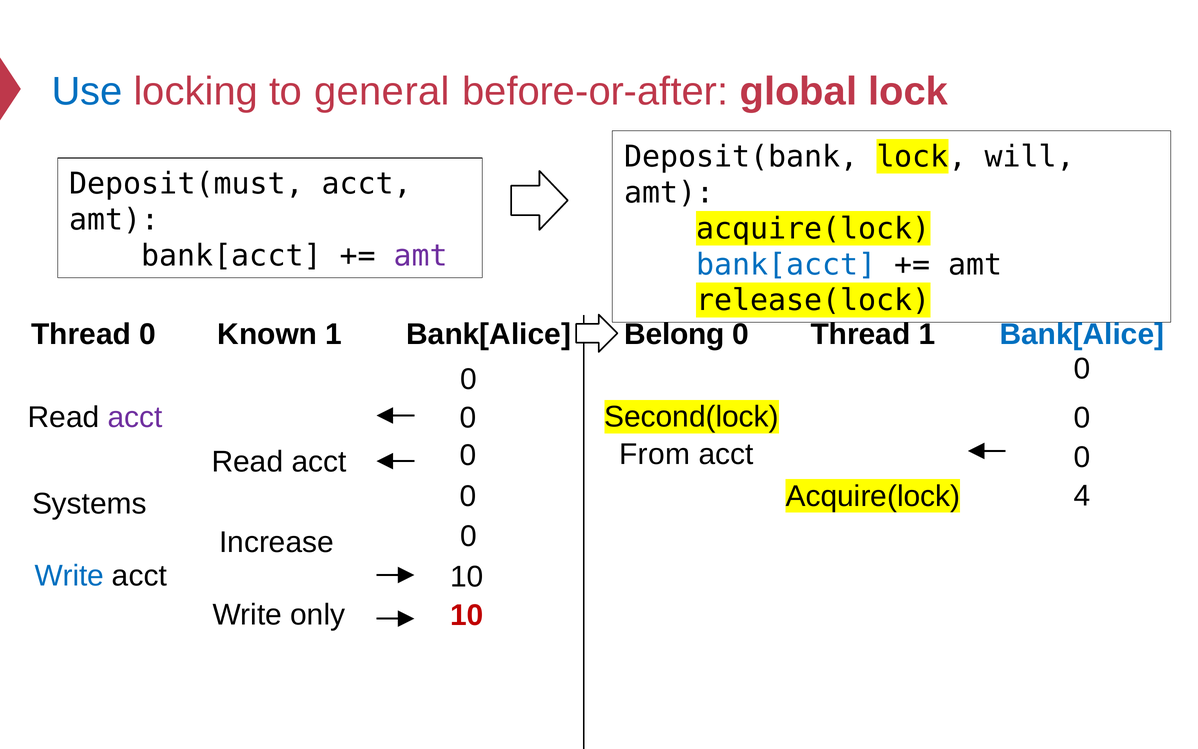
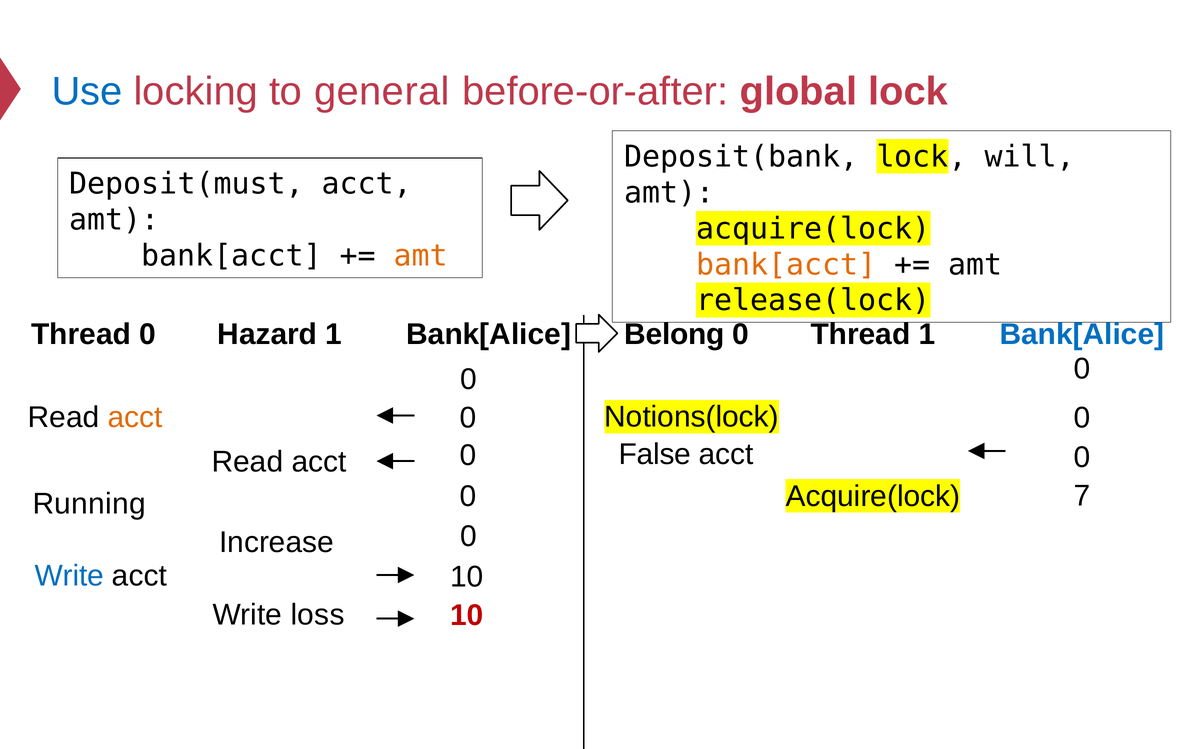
amt at (421, 256) colour: purple -> orange
bank[acct at (786, 265) colour: blue -> orange
Known: Known -> Hazard
Second(lock: Second(lock -> Notions(lock
acct at (135, 417) colour: purple -> orange
From: From -> False
4: 4 -> 7
Systems: Systems -> Running
only: only -> loss
